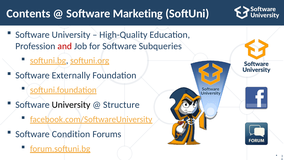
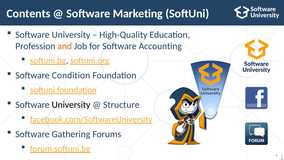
and colour: red -> orange
Subqueries: Subqueries -> Accounting
Externally: Externally -> Condition
Condition: Condition -> Gathering
